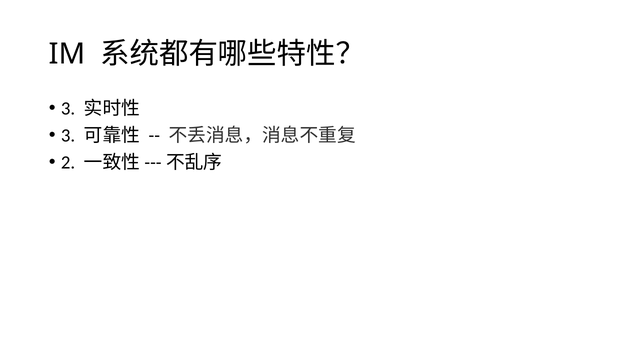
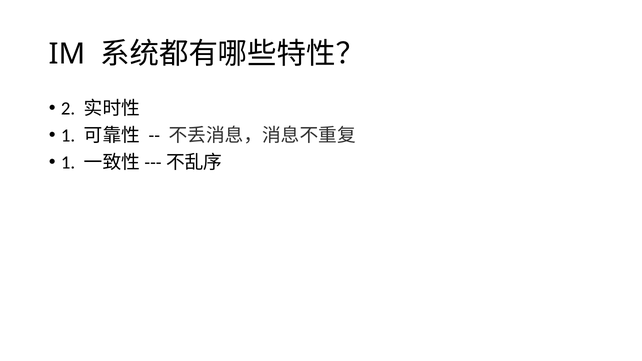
3 at (68, 109): 3 -> 2
3 at (68, 135): 3 -> 1
2 at (68, 162): 2 -> 1
